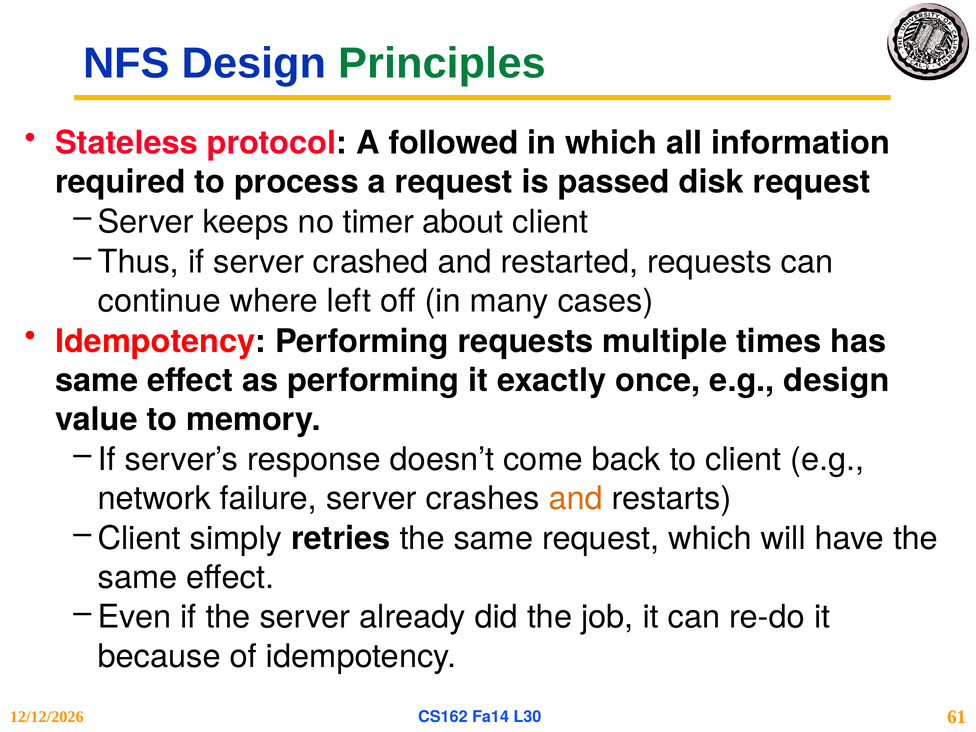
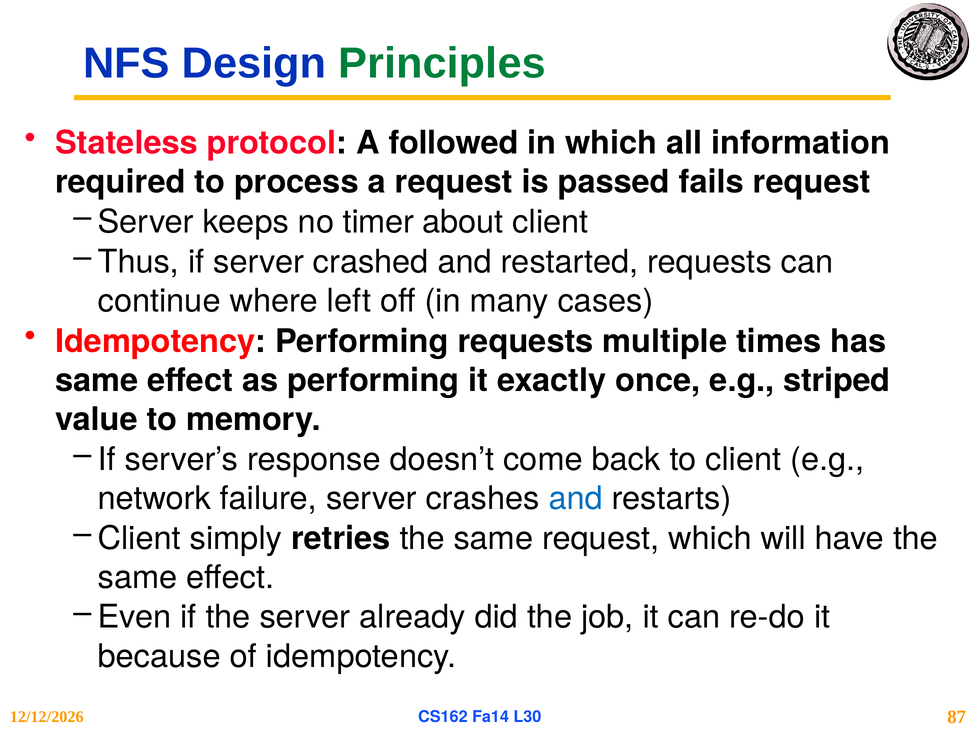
disk: disk -> fails
e.g design: design -> striped
and at (576, 499) colour: orange -> blue
61: 61 -> 87
